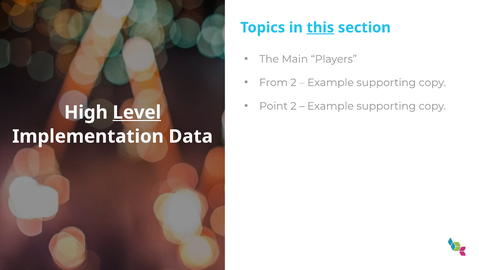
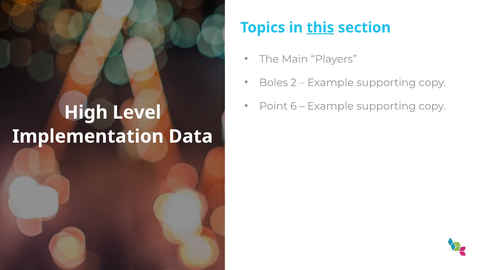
From: From -> Boles
Point 2: 2 -> 6
Level underline: present -> none
